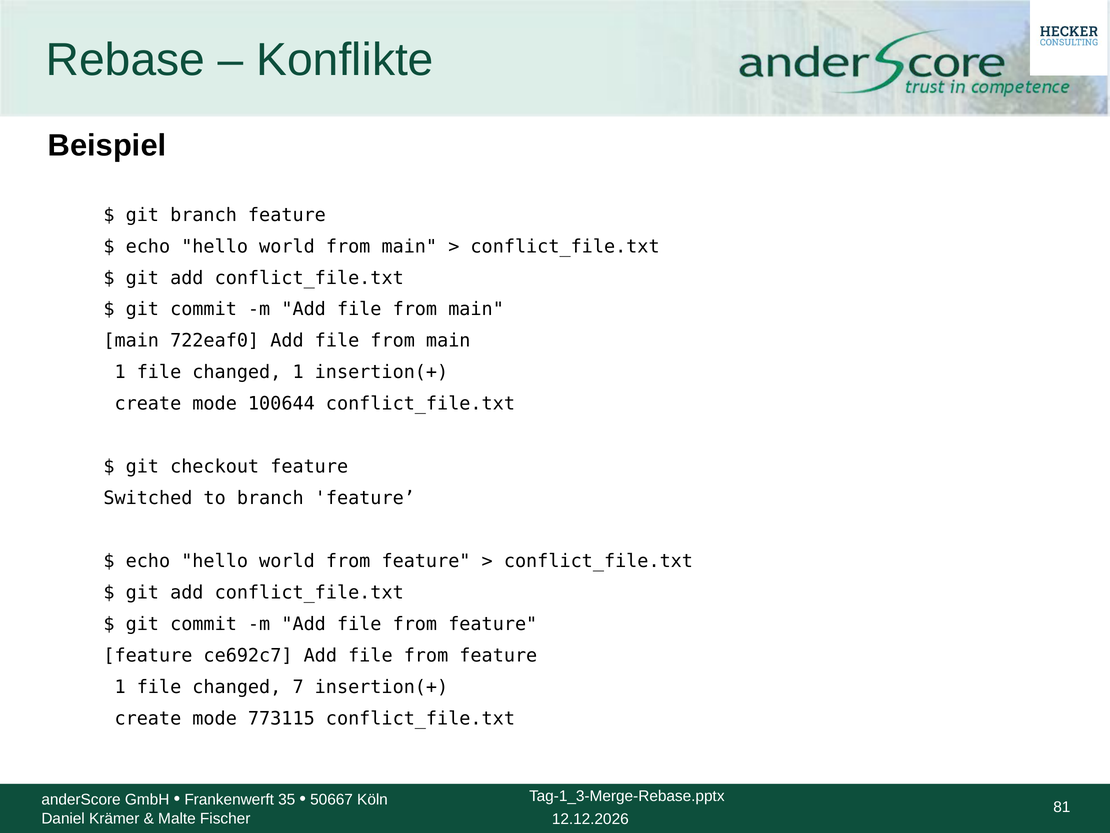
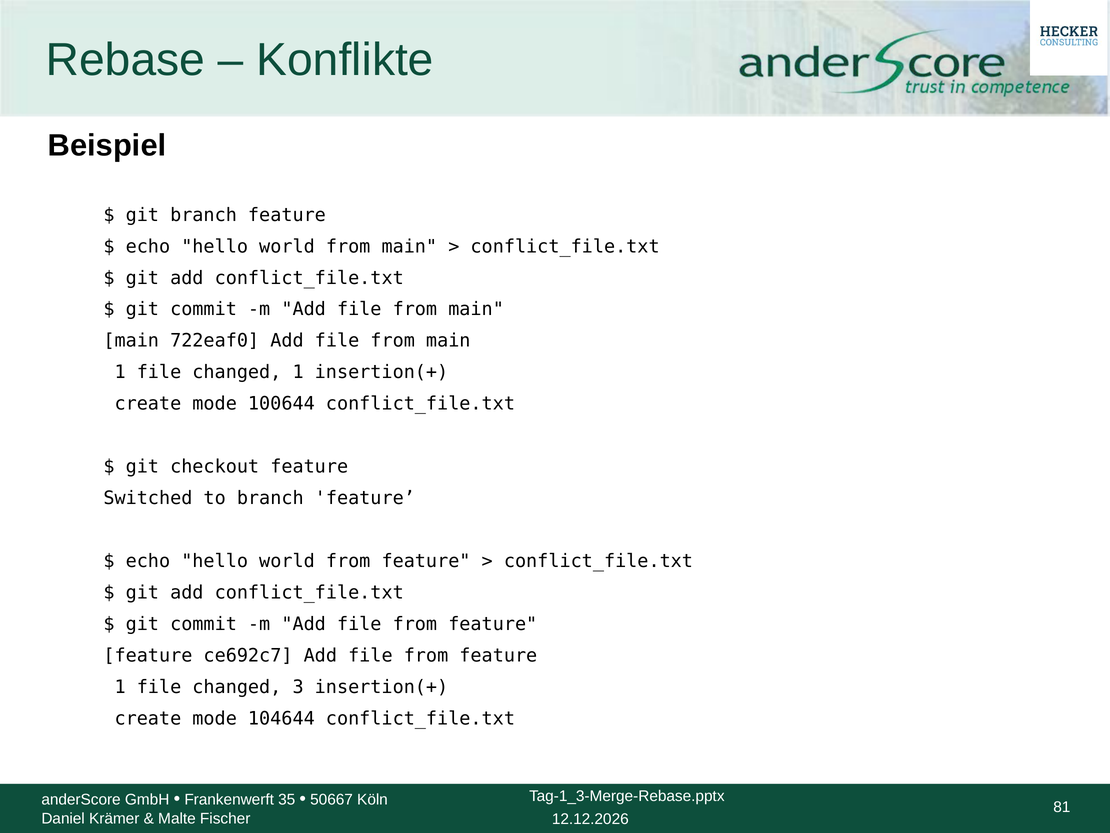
7: 7 -> 3
773115: 773115 -> 104644
